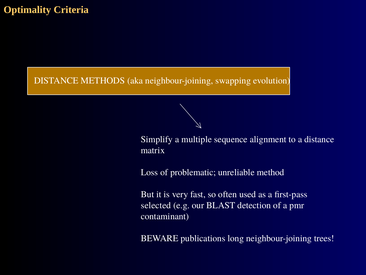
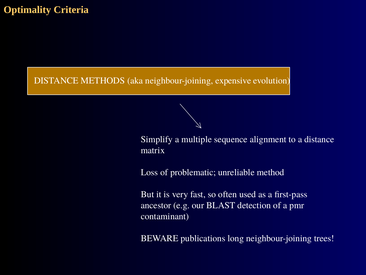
swapping: swapping -> expensive
selected: selected -> ancestor
